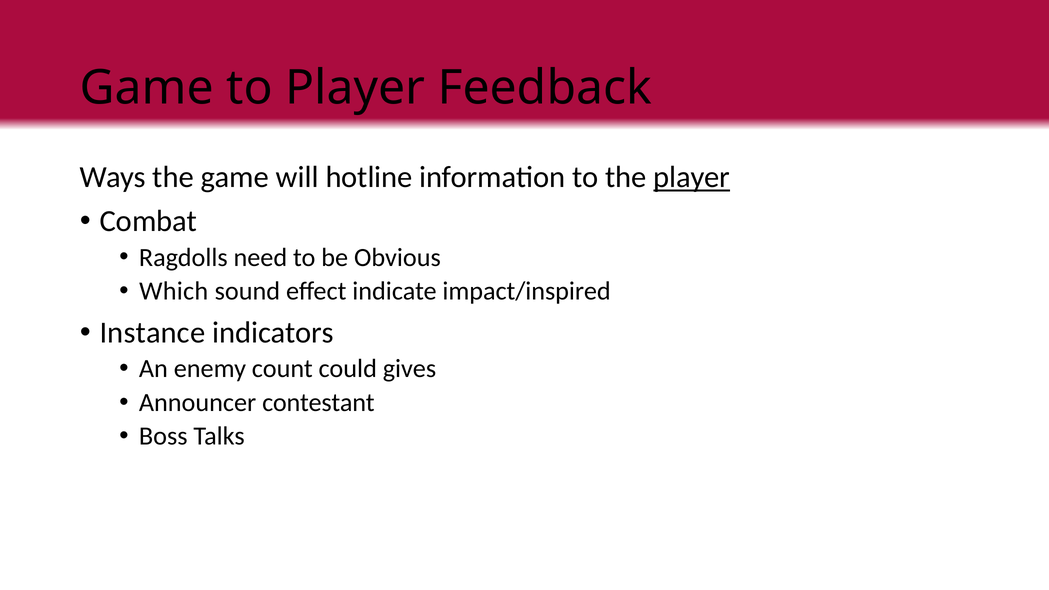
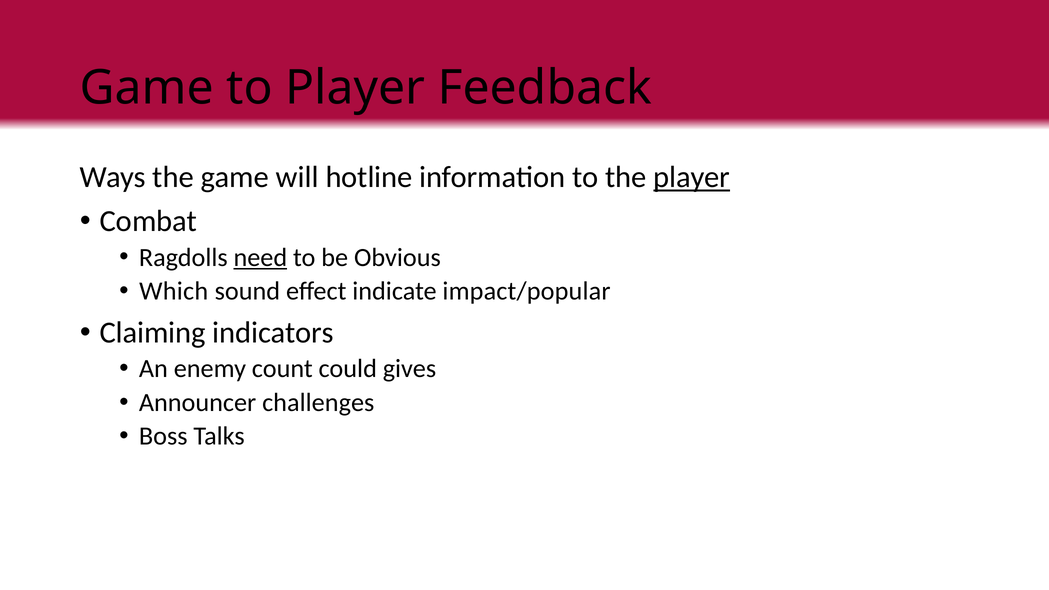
need underline: none -> present
impact/inspired: impact/inspired -> impact/popular
Instance: Instance -> Claiming
contestant: contestant -> challenges
